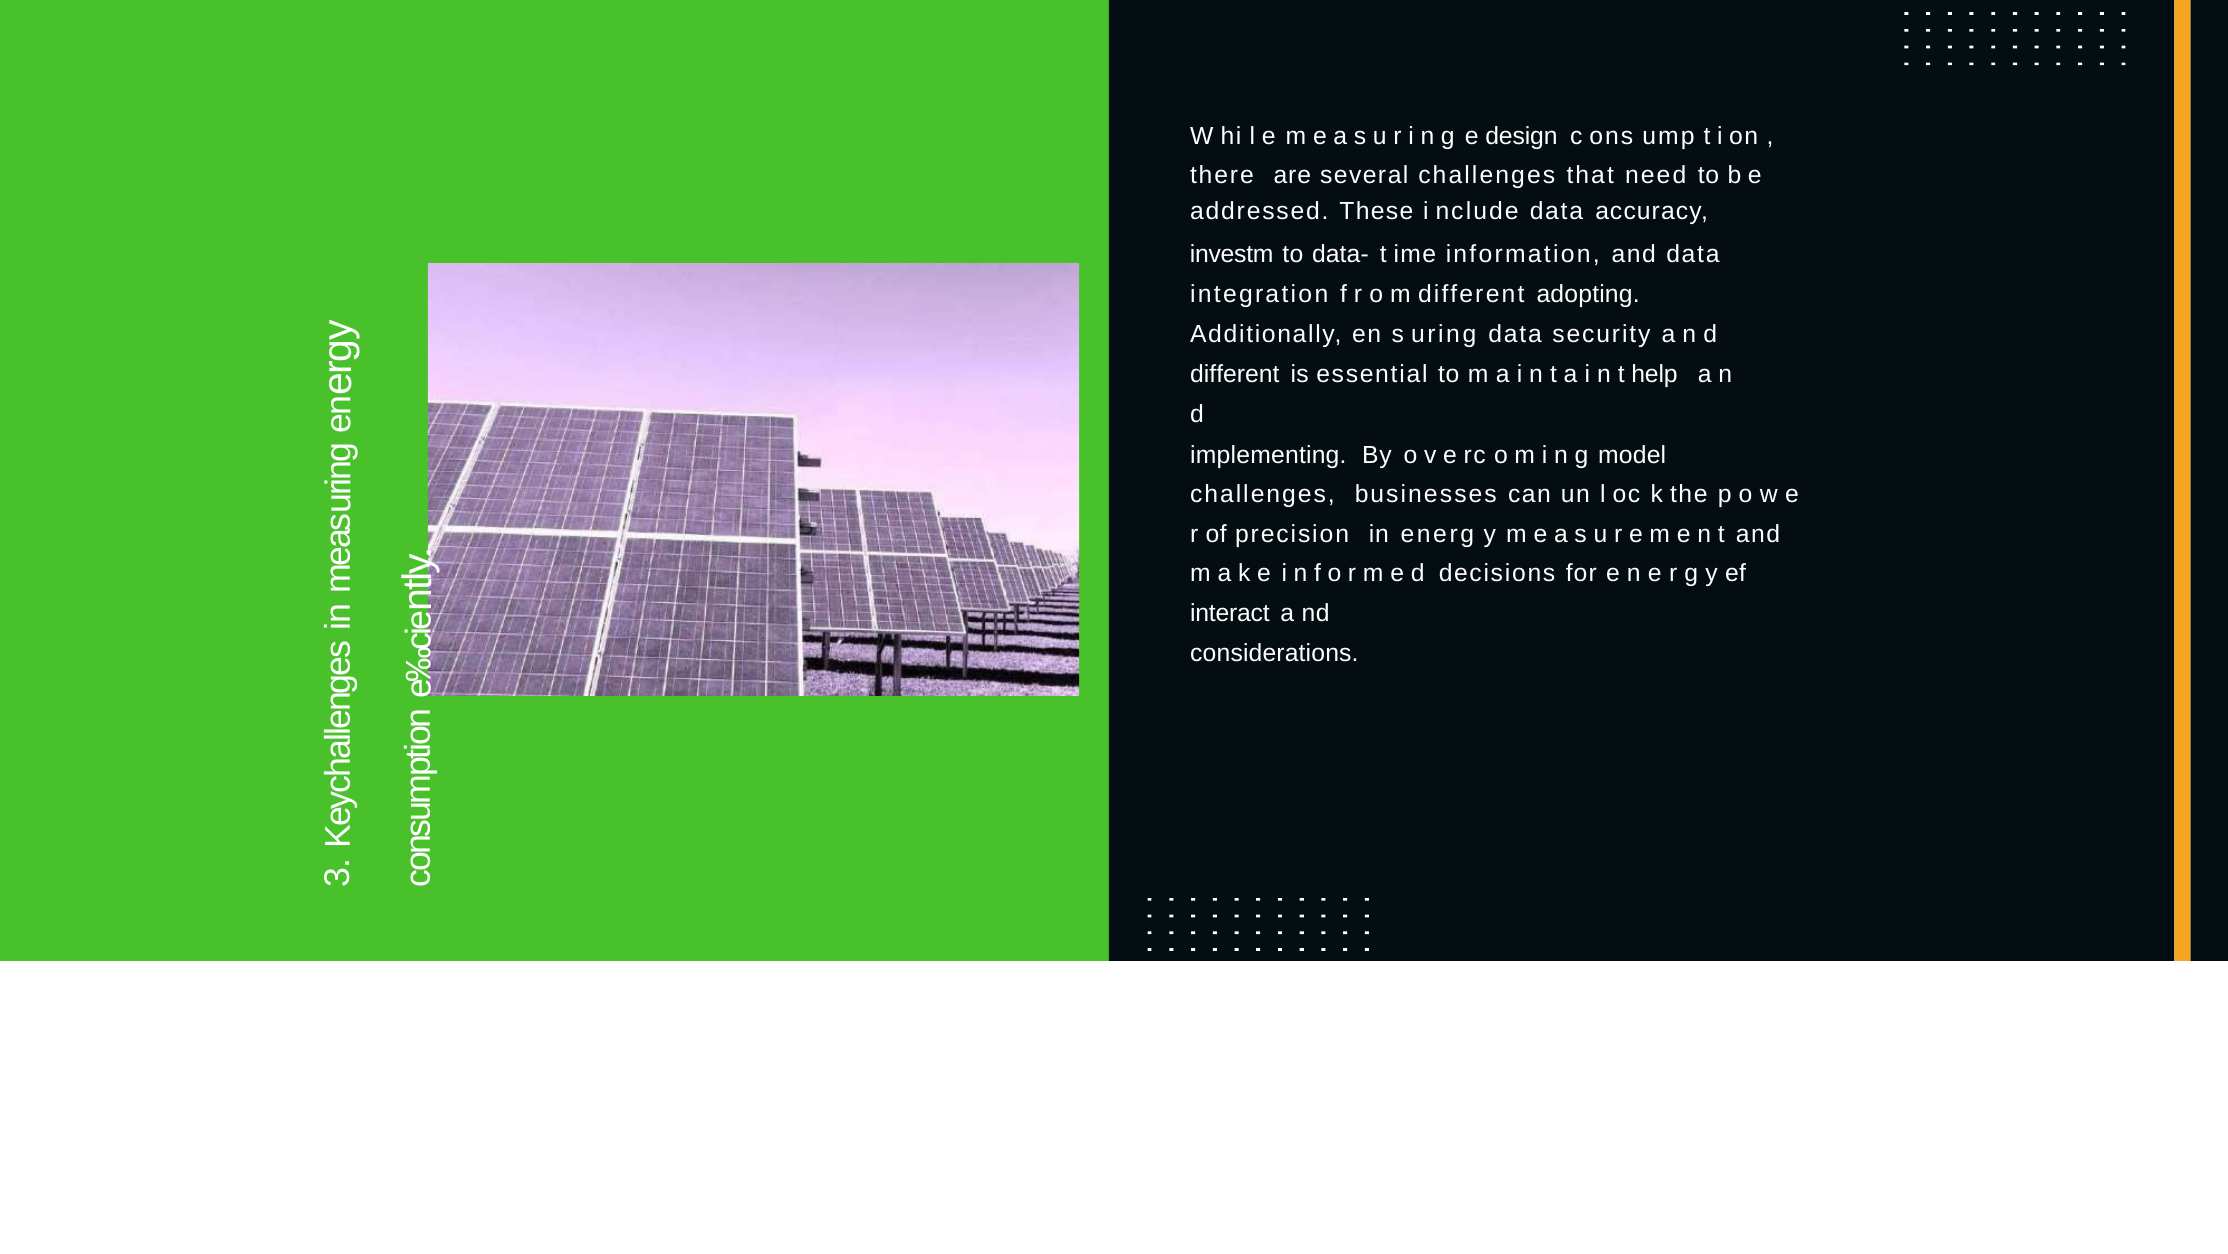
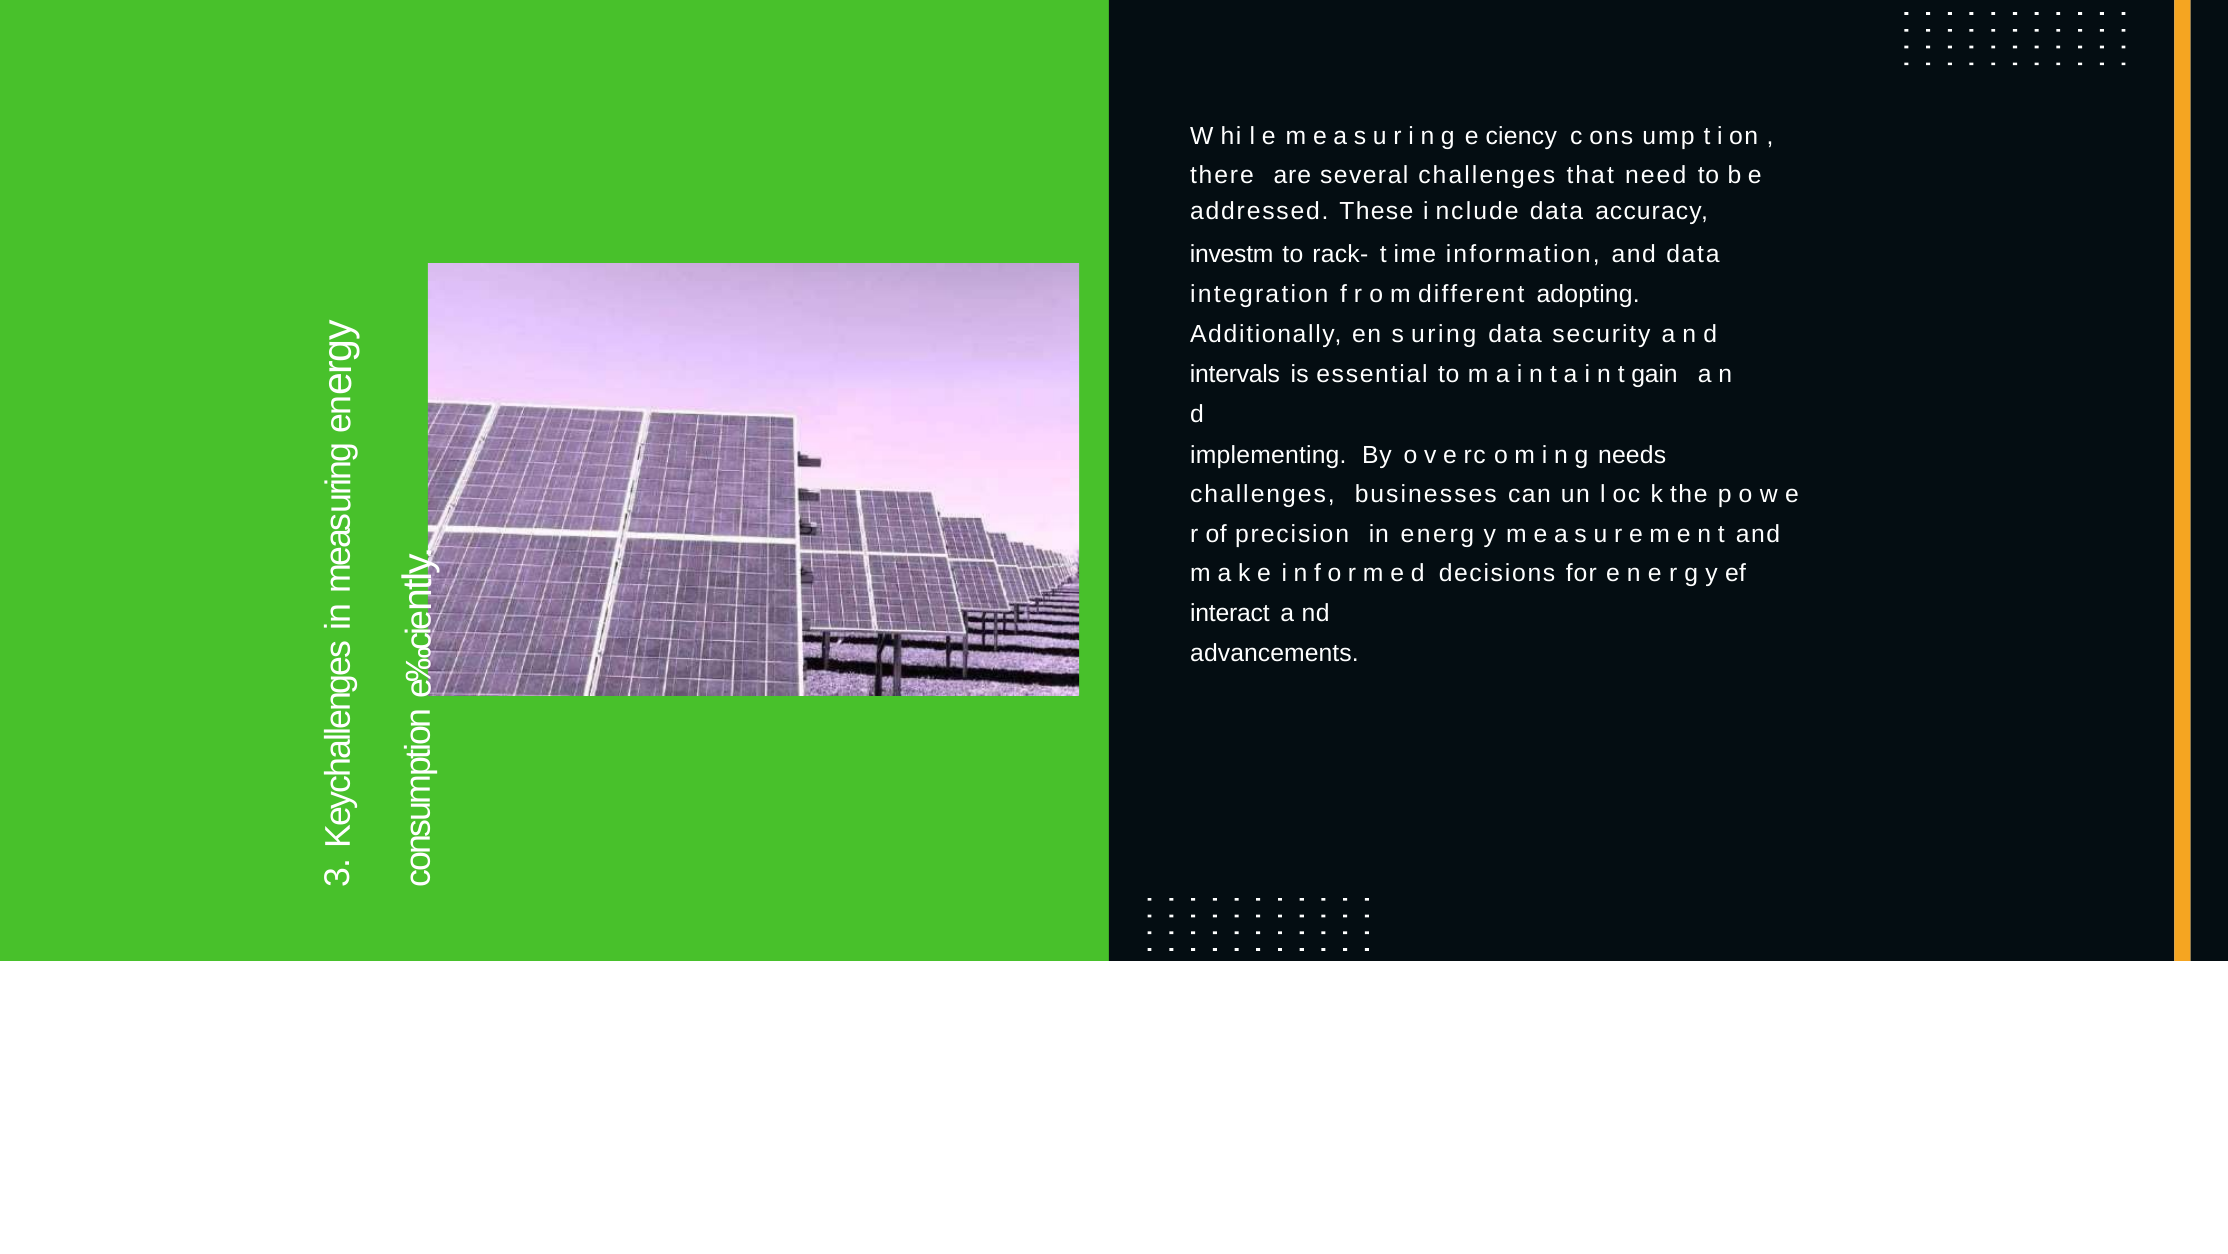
design: design -> ciency
data-: data- -> rack-
different at (1235, 374): different -> intervals
help: help -> gain
model: model -> needs
considerations: considerations -> advancements
